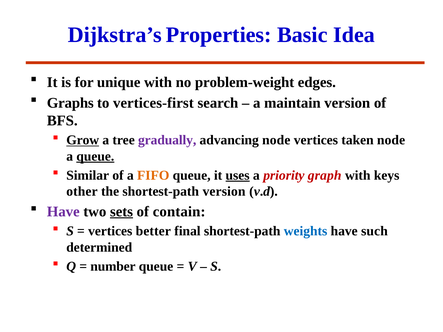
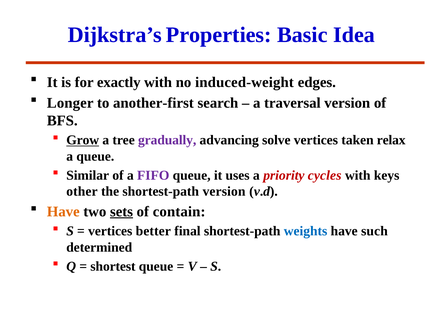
unique: unique -> exactly
problem-weight: problem-weight -> induced-weight
Graphs: Graphs -> Longer
vertices-first: vertices-first -> another-first
maintain: maintain -> traversal
advancing node: node -> solve
taken node: node -> relax
queue at (95, 156) underline: present -> none
FIFO colour: orange -> purple
uses underline: present -> none
graph: graph -> cycles
Have at (63, 212) colour: purple -> orange
number: number -> shortest
